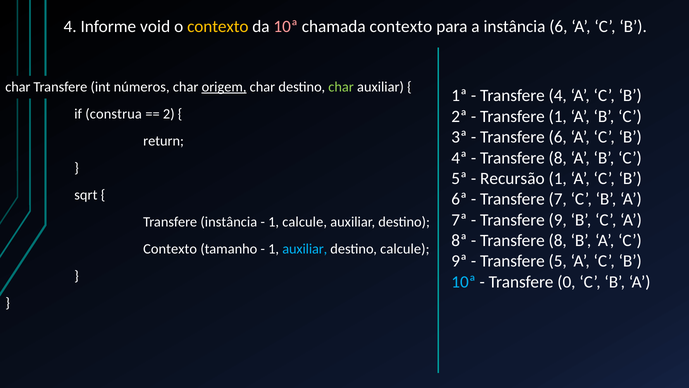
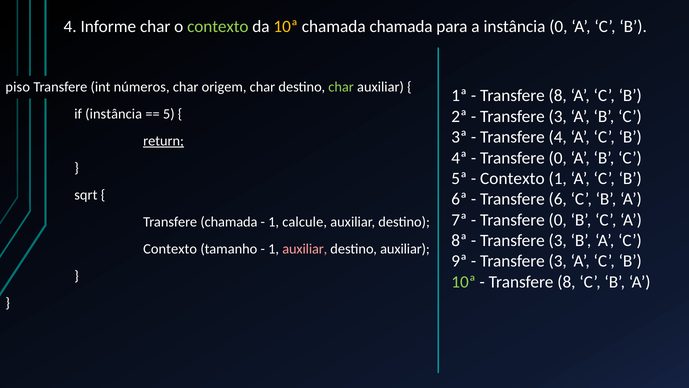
Informe void: void -> char
contexto at (218, 26) colour: yellow -> light green
10ª at (286, 26) colour: pink -> yellow
chamada contexto: contexto -> chamada
instância 6: 6 -> 0
char at (18, 87): char -> piso
origem underline: present -> none
4 at (558, 96): 4 -> 8
if construa: construa -> instância
2: 2 -> 5
1 at (558, 116): 1 -> 3
Transfere 6: 6 -> 4
return underline: none -> present
8 at (558, 158): 8 -> 0
Recursão at (512, 178): Recursão -> Contexto
7: 7 -> 6
9 at (558, 220): 9 -> 0
Transfere instância: instância -> chamada
8 at (558, 240): 8 -> 3
auxiliar at (305, 249) colour: light blue -> pink
destino calcule: calcule -> auxiliar
5 at (558, 261): 5 -> 3
10ª at (464, 282) colour: light blue -> light green
0 at (566, 282): 0 -> 8
